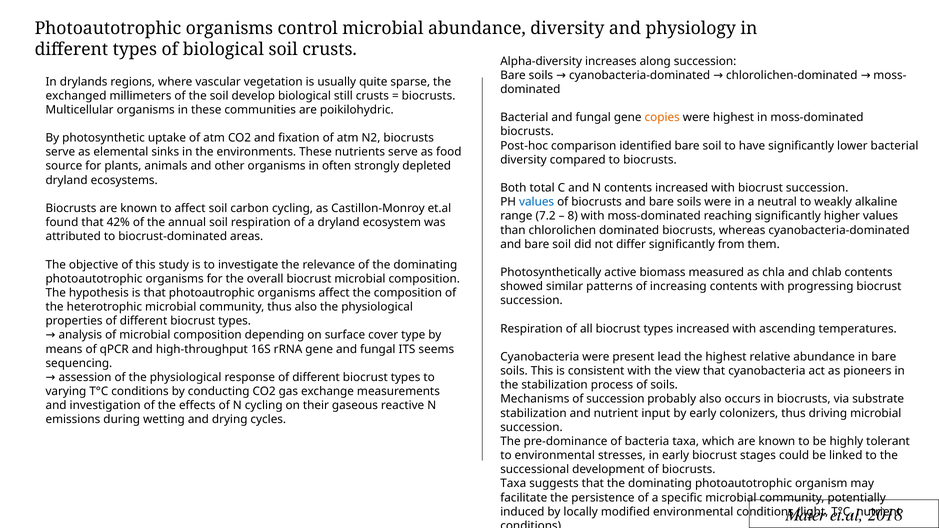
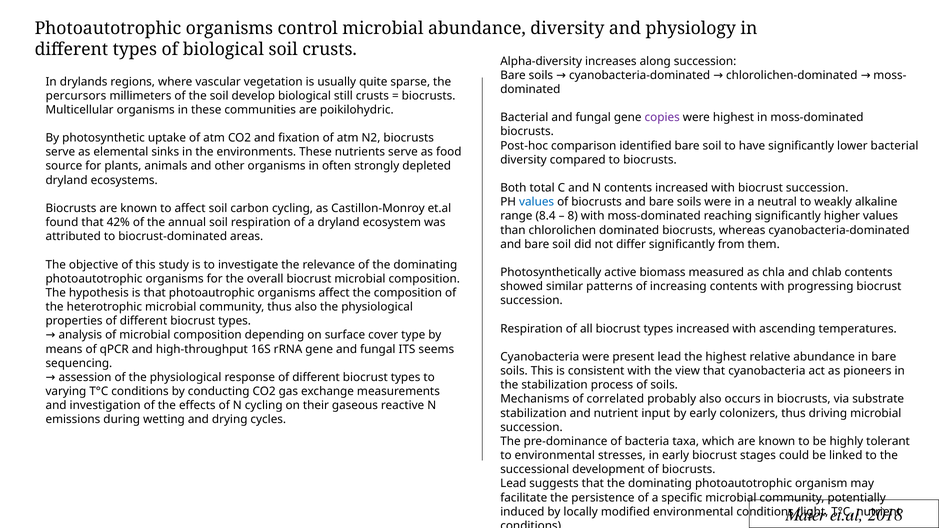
exchanged: exchanged -> percursors
copies colour: orange -> purple
7.2: 7.2 -> 8.4
of succession: succession -> correlated
Taxa at (513, 484): Taxa -> Lead
